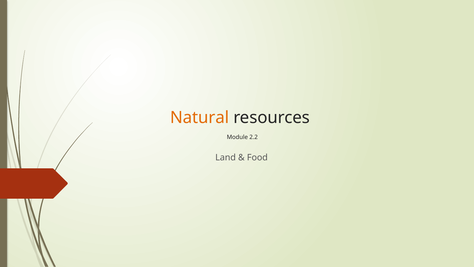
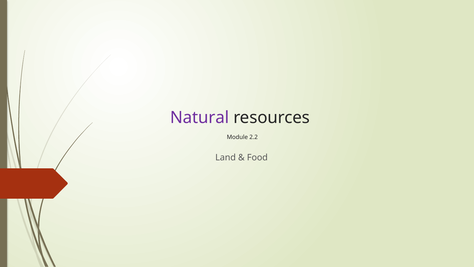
Natural colour: orange -> purple
